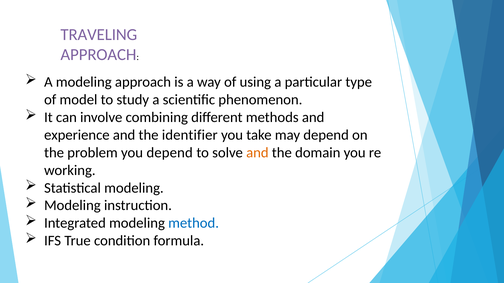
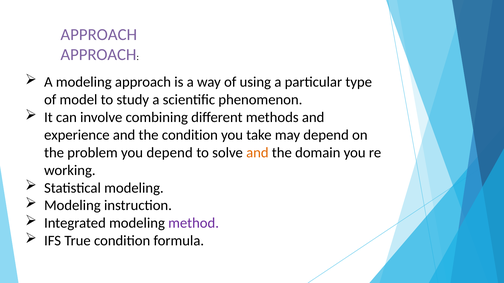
TRAVELING at (99, 35): TRAVELING -> APPROACH
the identifier: identifier -> condition
method colour: blue -> purple
